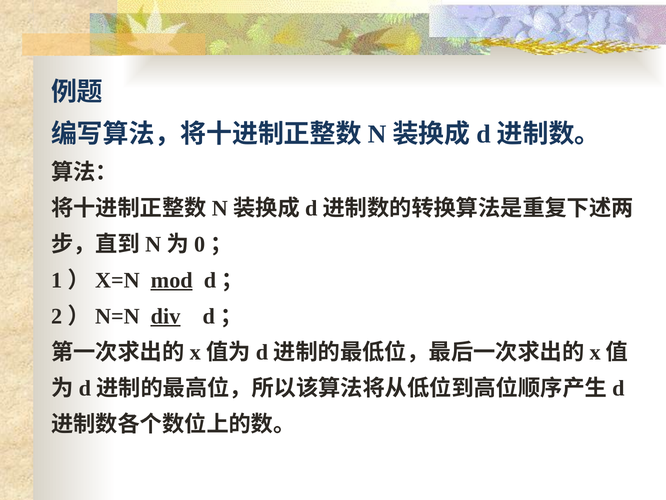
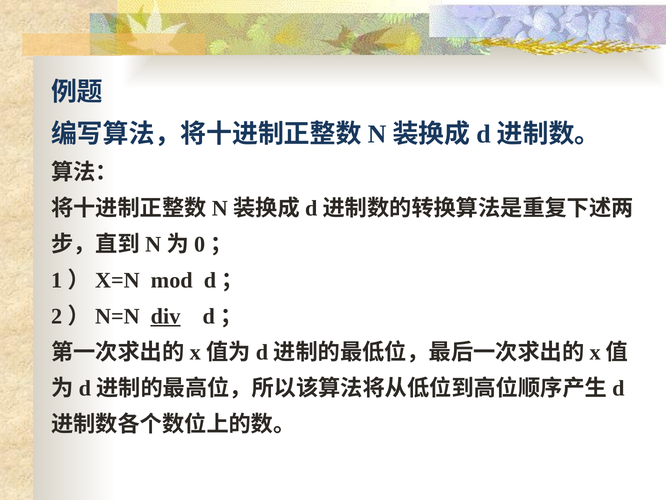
mod underline: present -> none
